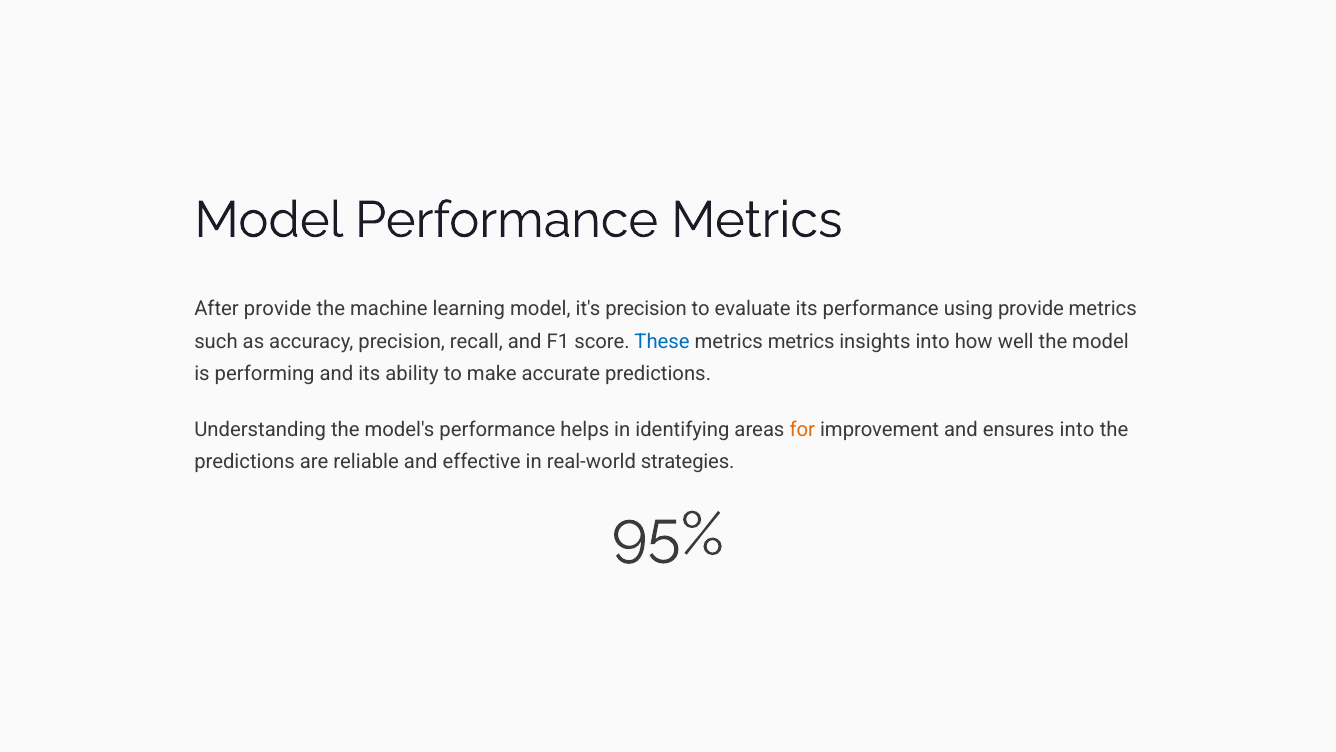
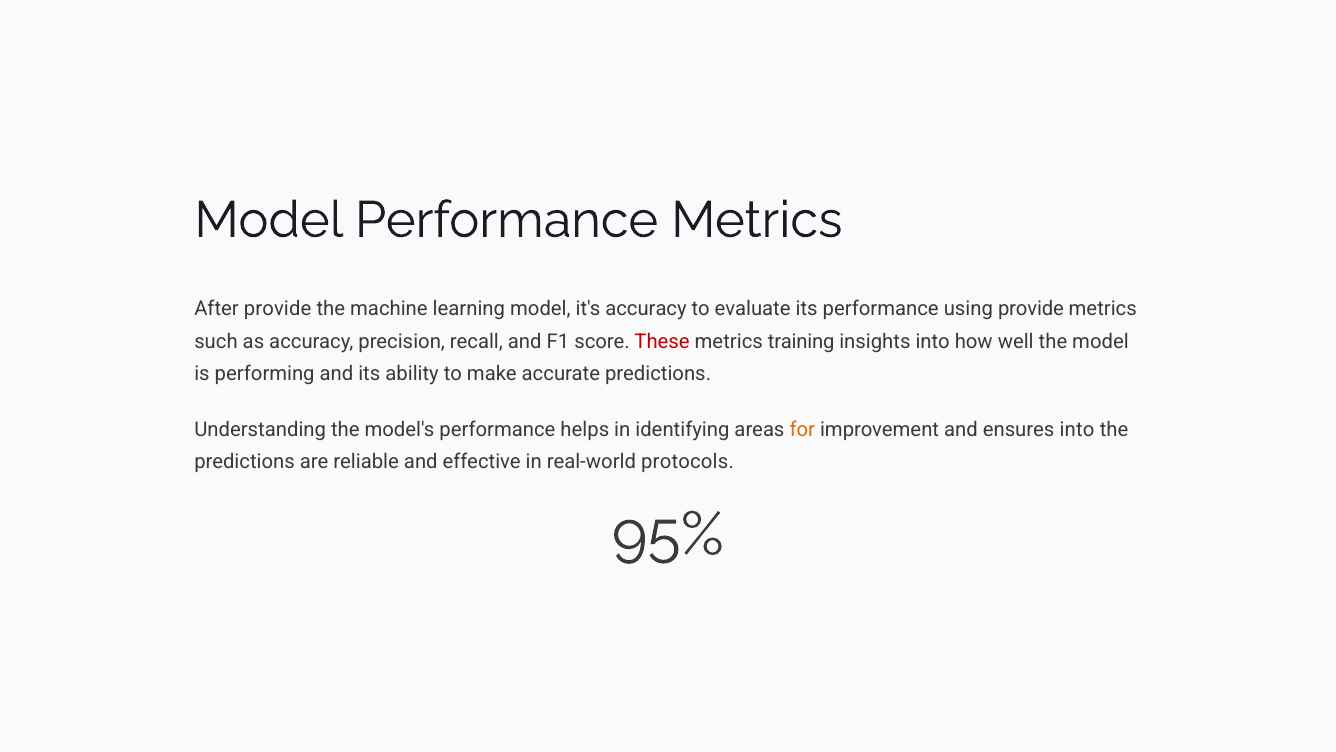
it's precision: precision -> accuracy
These colour: blue -> red
metrics metrics: metrics -> training
strategies: strategies -> protocols
